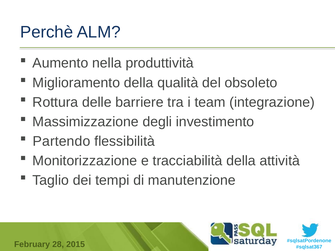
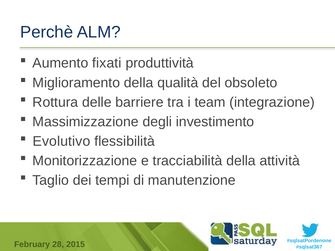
nella: nella -> fixati
Partendo: Partendo -> Evolutivo
